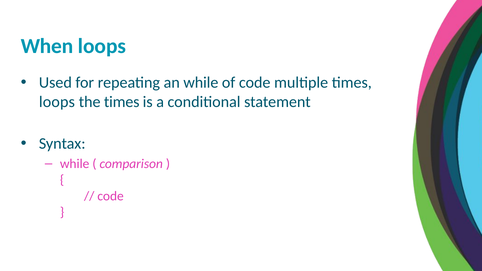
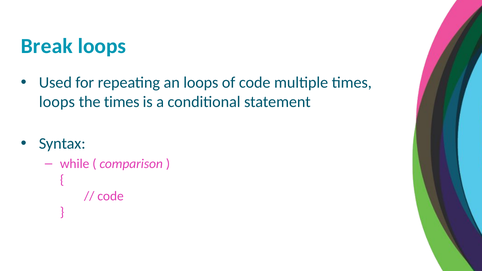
When: When -> Break
an while: while -> loops
